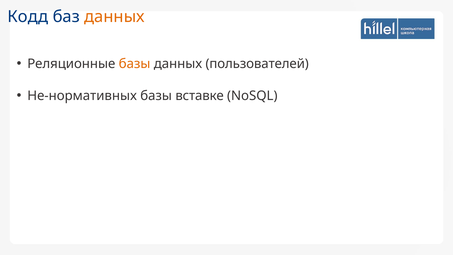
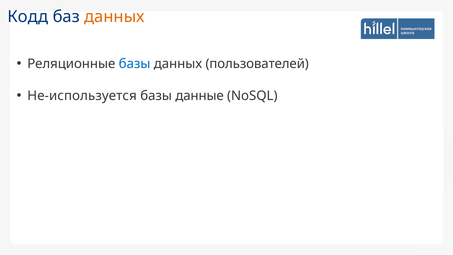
базы at (135, 64) colour: orange -> blue
Не-нормативных: Не-нормативных -> Не-используется
вставке: вставке -> данные
